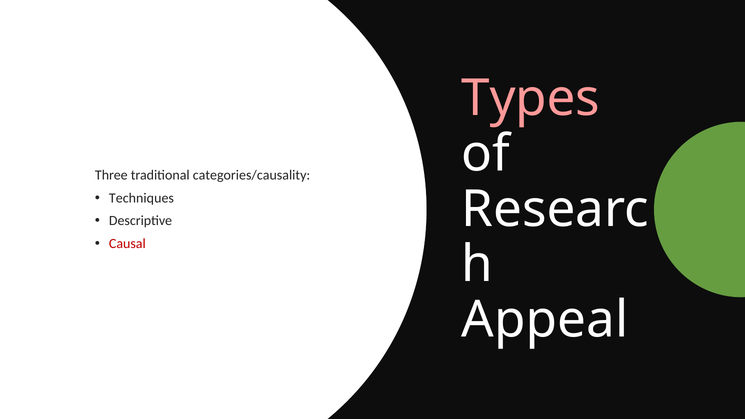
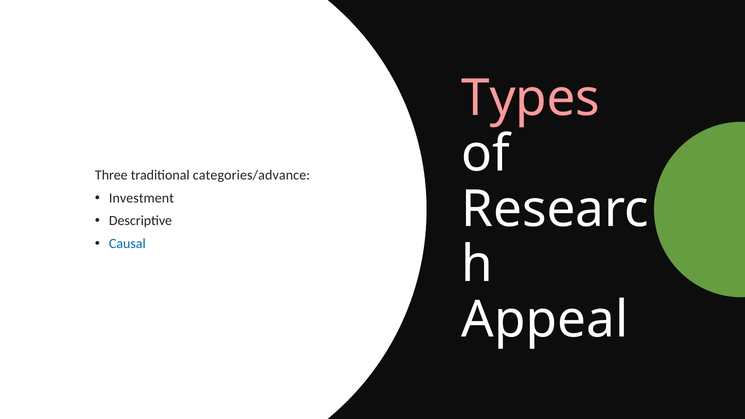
categories/causality: categories/causality -> categories/advance
Techniques: Techniques -> Investment
Causal colour: red -> blue
